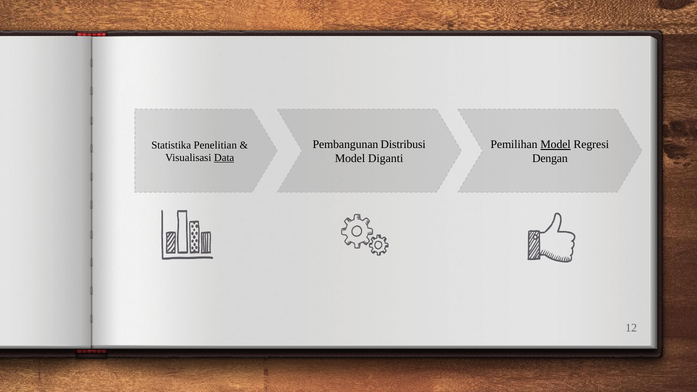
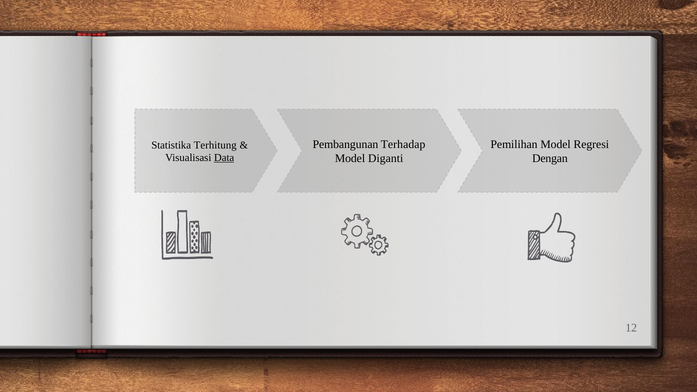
Distribusi: Distribusi -> Terhadap
Model at (556, 145) underline: present -> none
Penelitian: Penelitian -> Terhitung
